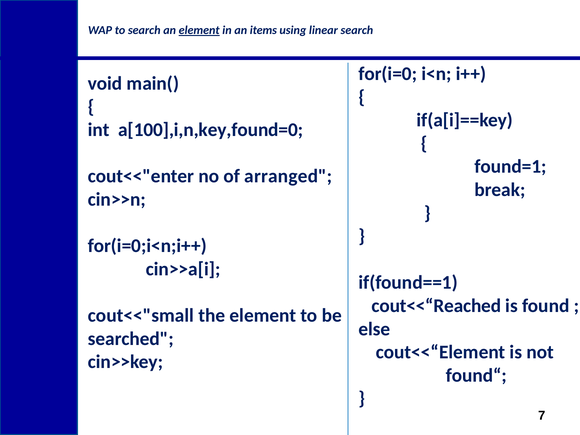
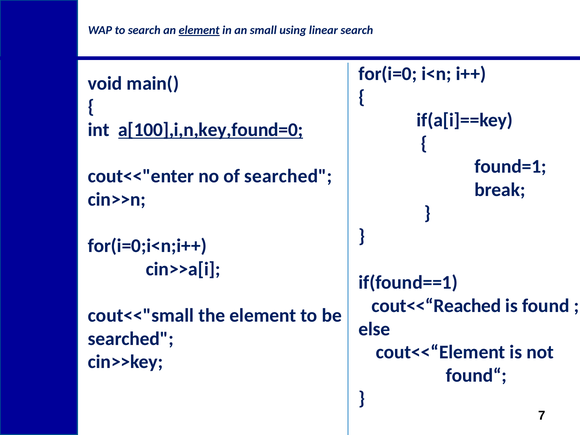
items: items -> small
a[100],i,n,key,found=0 underline: none -> present
of arranged: arranged -> searched
